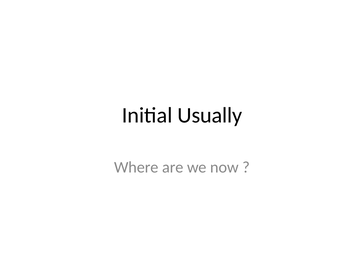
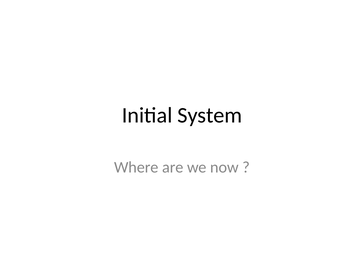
Usually: Usually -> System
